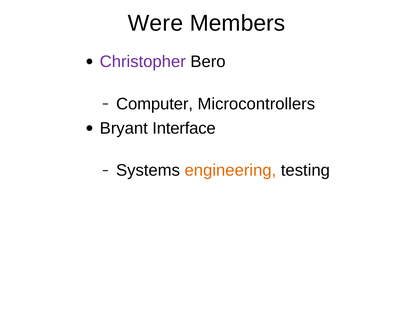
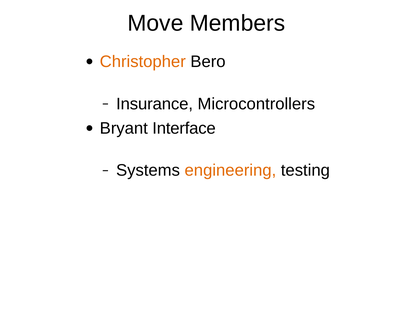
Were: Were -> Move
Christopher colour: purple -> orange
Computer: Computer -> Insurance
